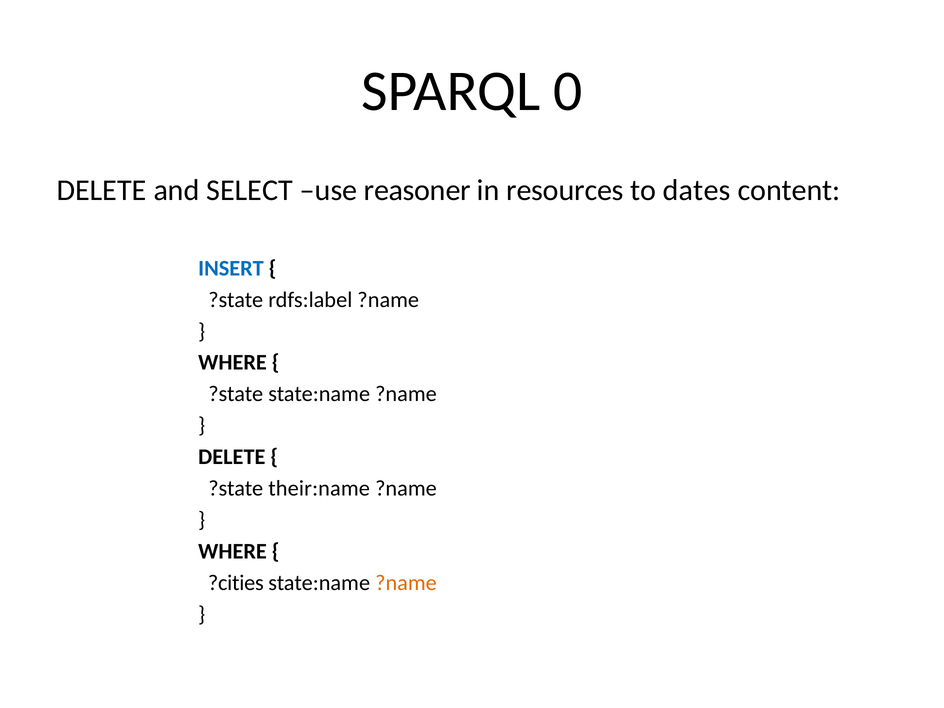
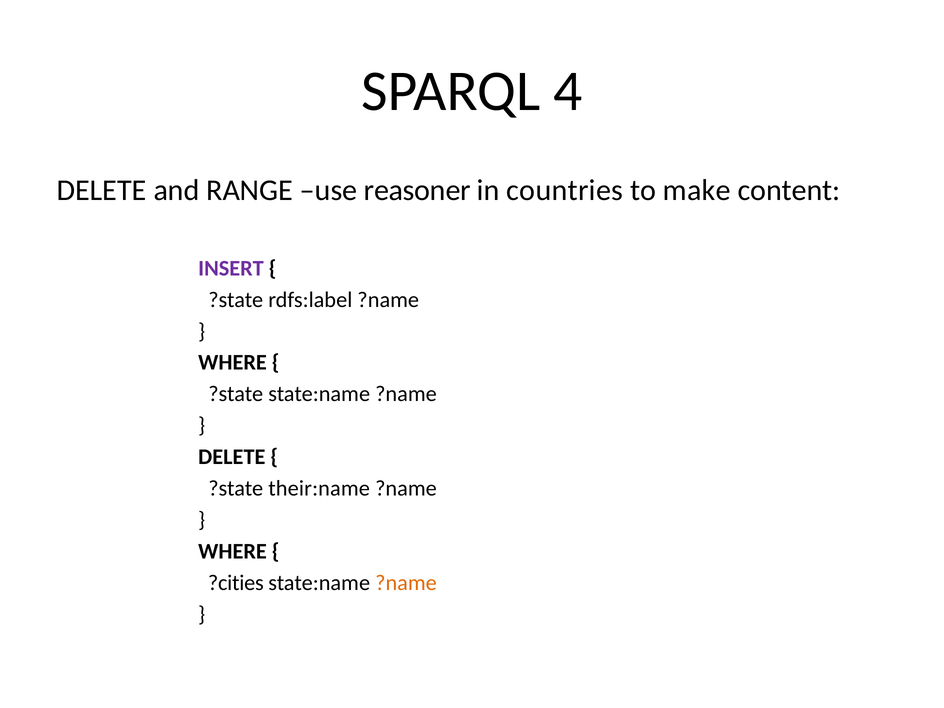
0: 0 -> 4
SELECT: SELECT -> RANGE
resources: resources -> countries
dates: dates -> make
INSERT colour: blue -> purple
